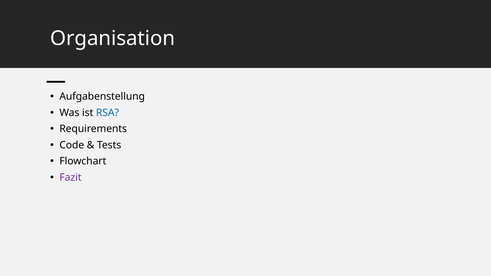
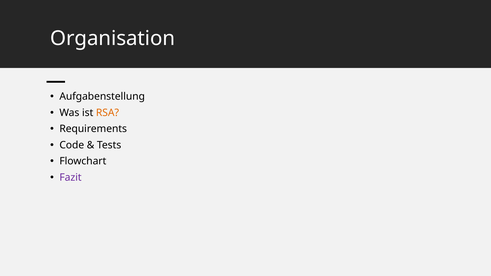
RSA colour: blue -> orange
